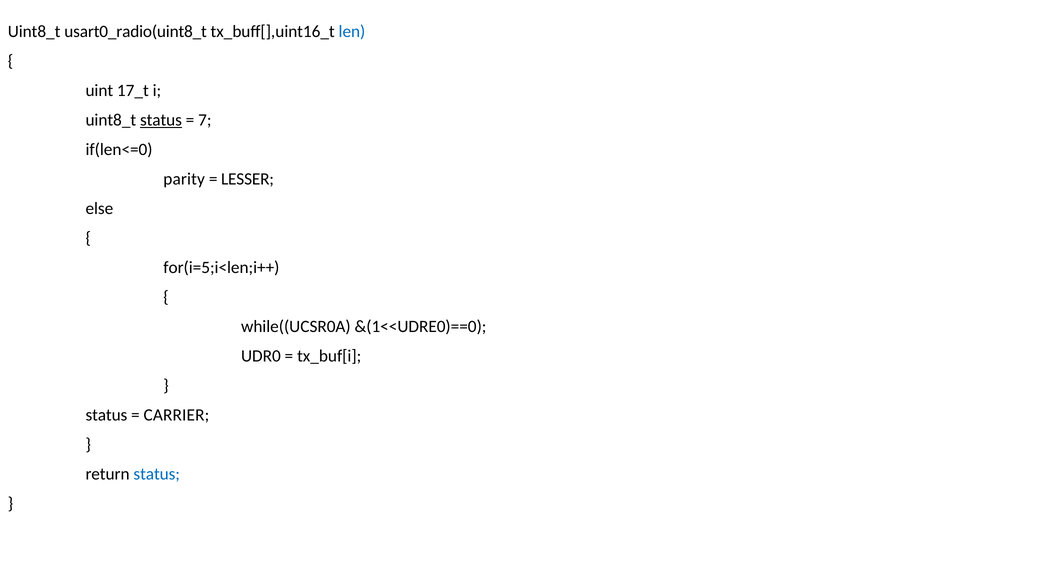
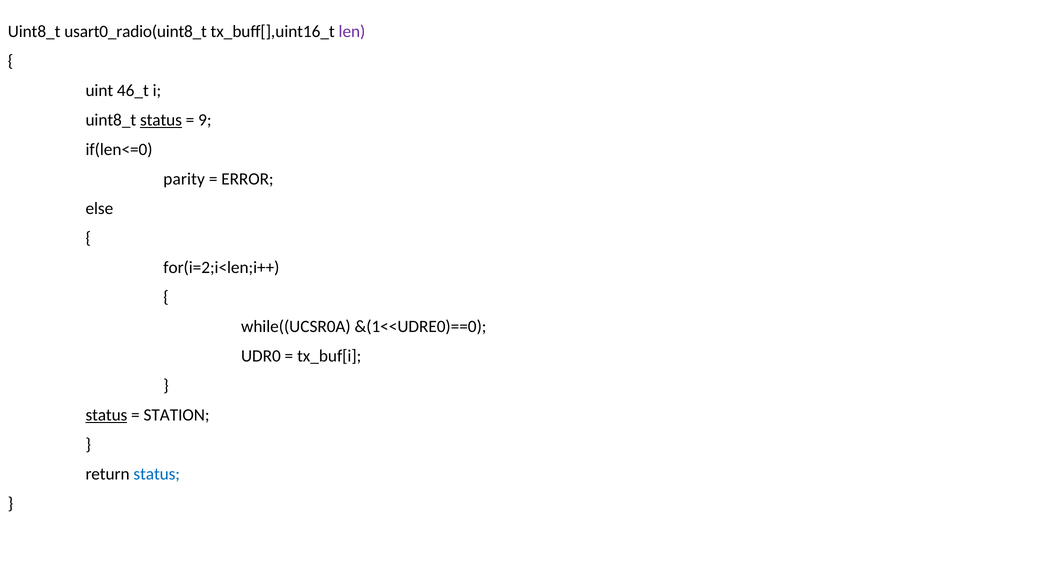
len colour: blue -> purple
17_t: 17_t -> 46_t
7: 7 -> 9
LESSER: LESSER -> ERROR
for(i=5;i<len;i++: for(i=5;i<len;i++ -> for(i=2;i<len;i++
status at (106, 415) underline: none -> present
CARRIER: CARRIER -> STATION
